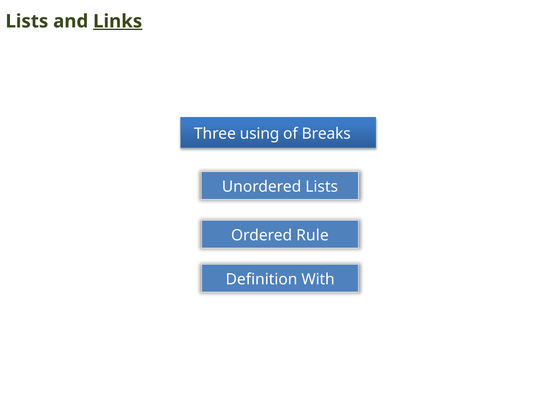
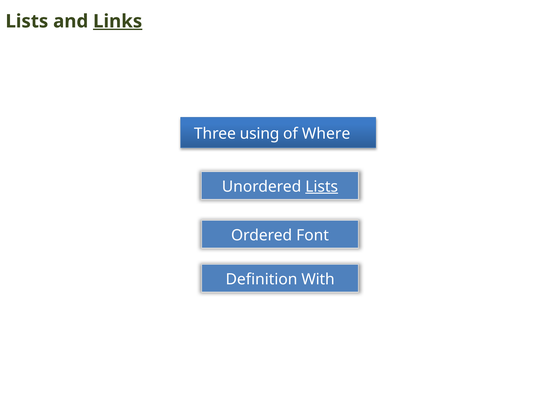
Breaks: Breaks -> Where
Lists at (322, 187) underline: none -> present
Rule: Rule -> Font
